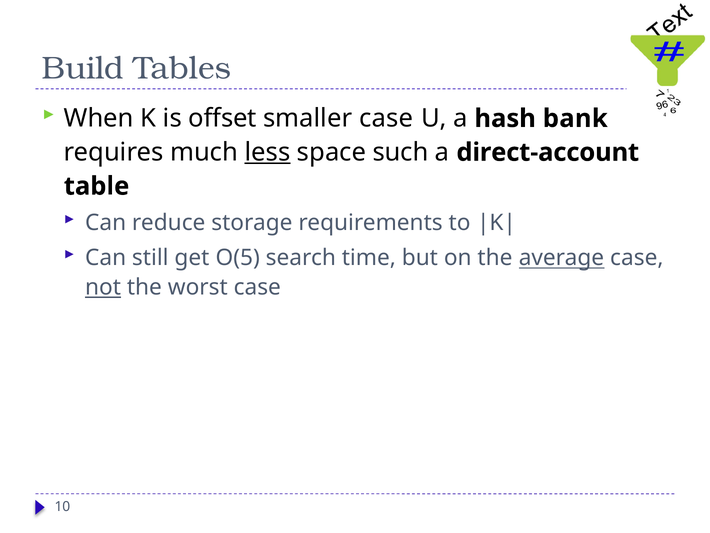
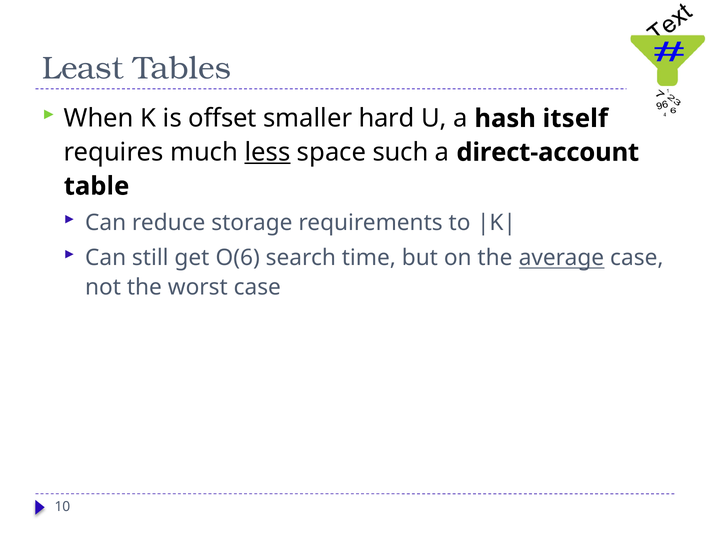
Build: Build -> Least
smaller case: case -> hard
bank: bank -> itself
O(5: O(5 -> O(6
not underline: present -> none
